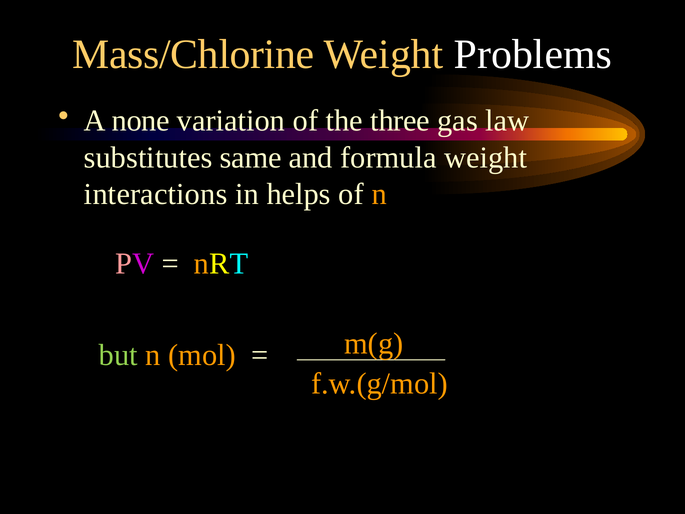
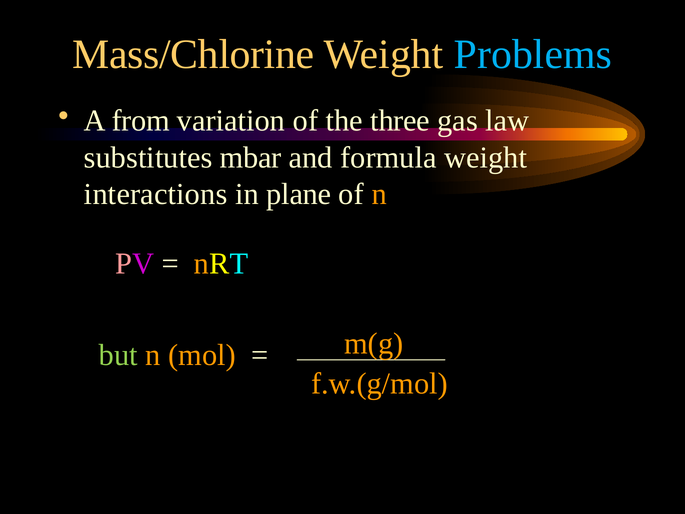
Problems colour: white -> light blue
none: none -> from
same: same -> mbar
helps: helps -> plane
